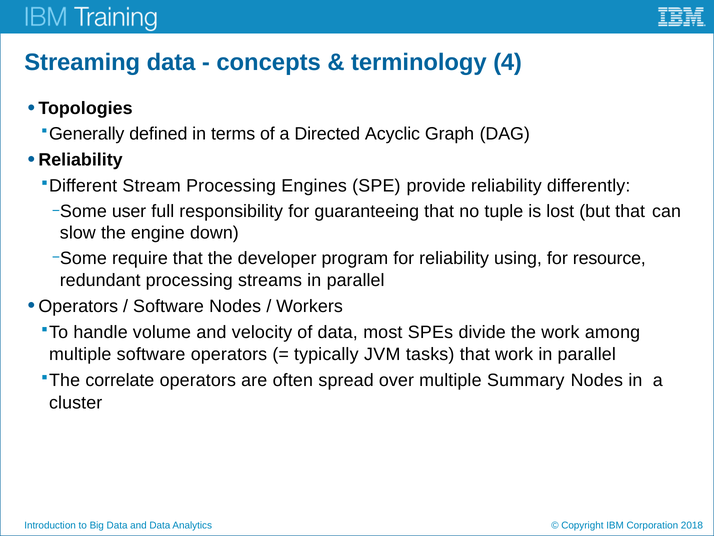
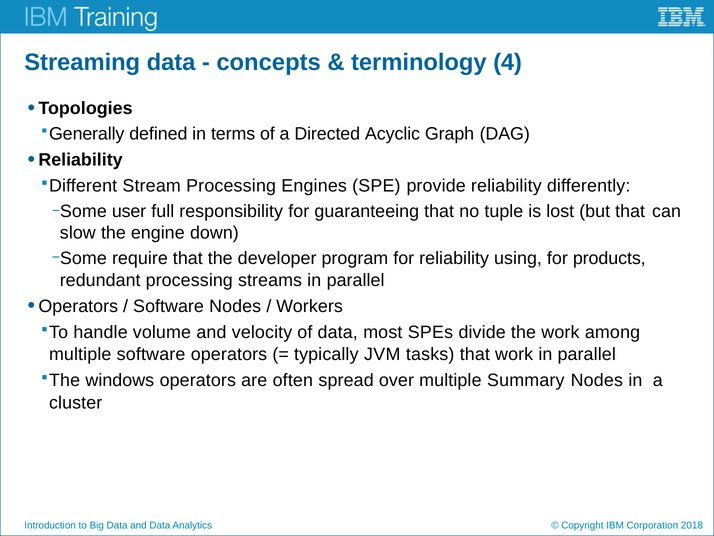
resource: resource -> products
correlate: correlate -> windows
